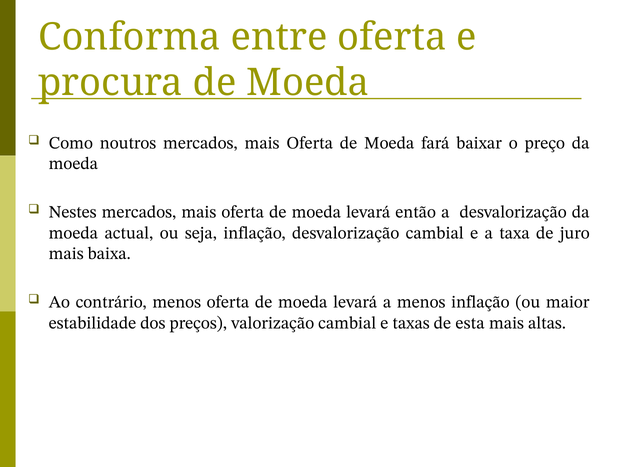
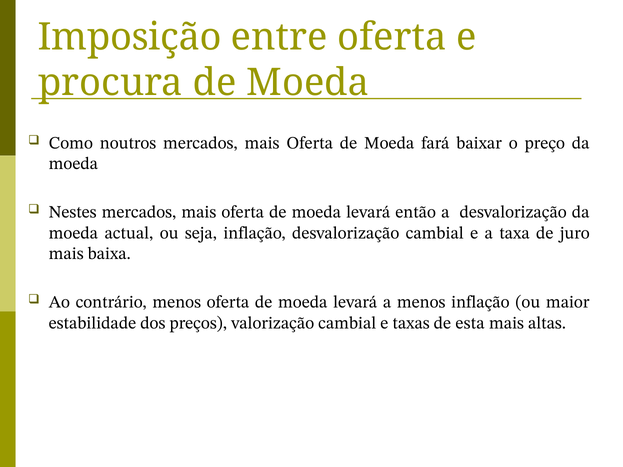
Conforma: Conforma -> Imposição
